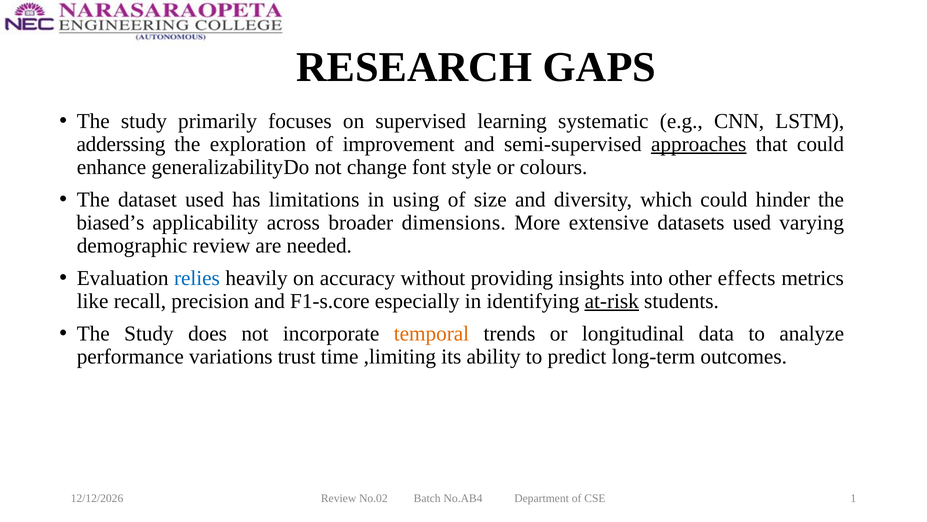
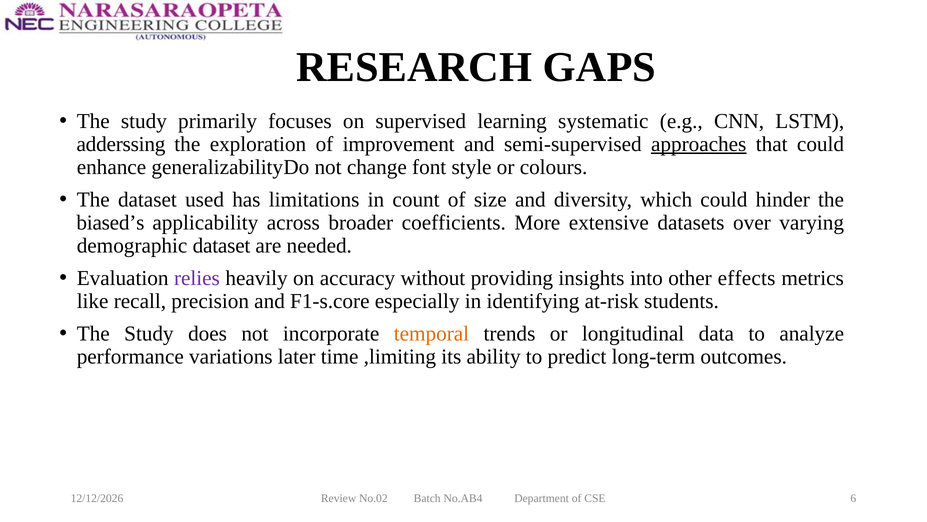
using: using -> count
dimensions: dimensions -> coefficients
datasets used: used -> over
demographic review: review -> dataset
relies colour: blue -> purple
at-risk underline: present -> none
trust: trust -> later
1: 1 -> 6
